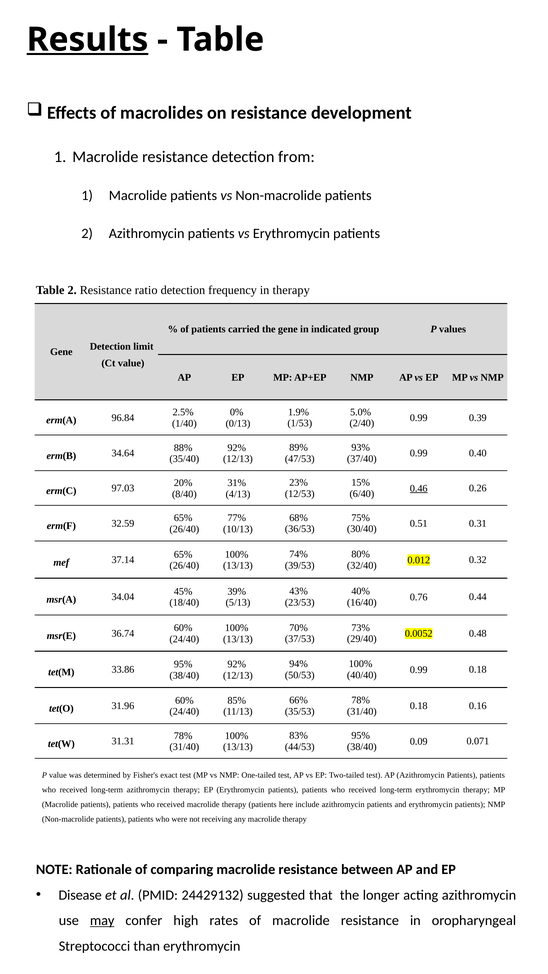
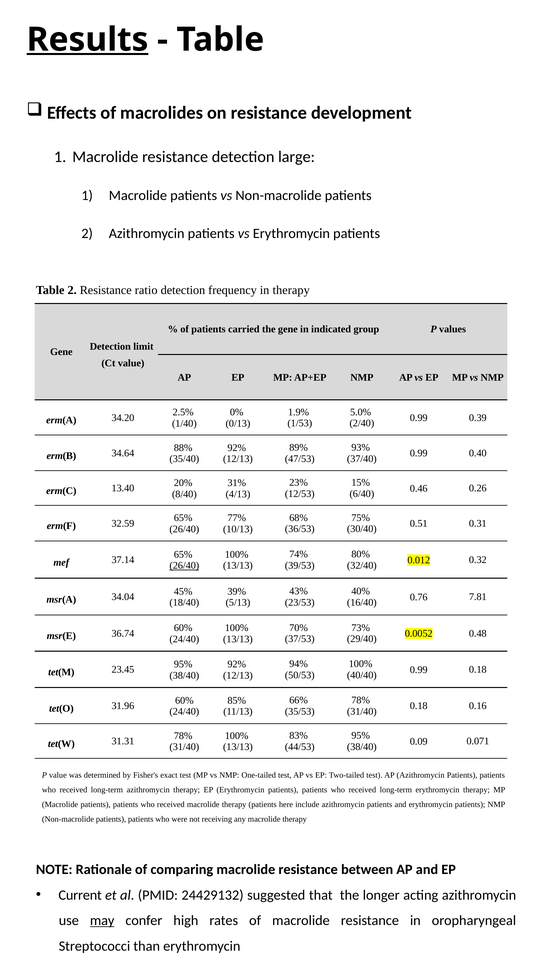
from: from -> large
96.84: 96.84 -> 34.20
0.46 underline: present -> none
97.03: 97.03 -> 13.40
26/40 at (184, 566) underline: none -> present
0.44: 0.44 -> 7.81
33.86: 33.86 -> 23.45
Disease: Disease -> Current
